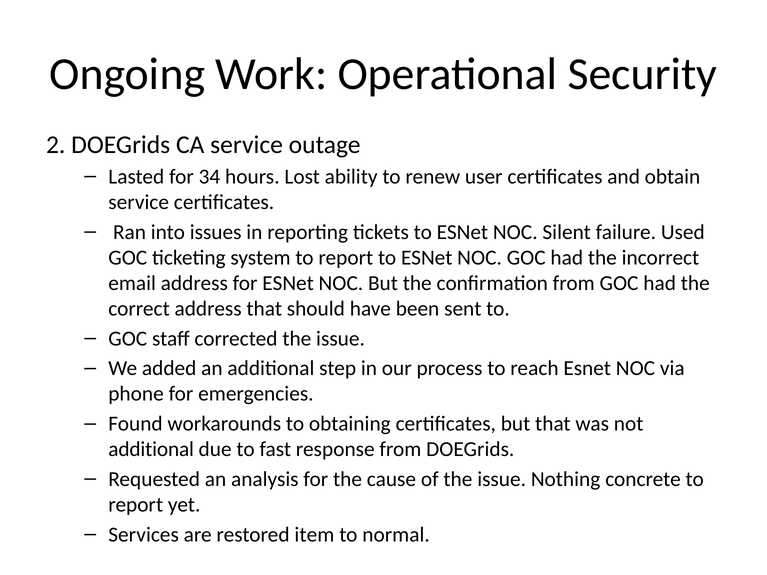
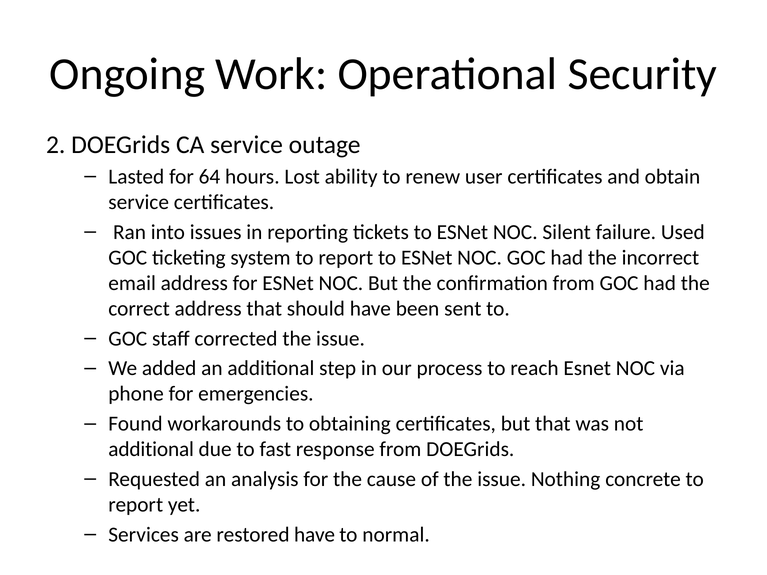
34: 34 -> 64
restored item: item -> have
